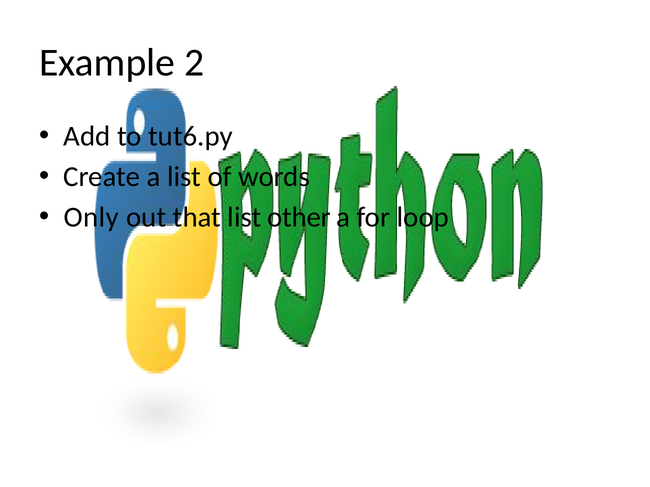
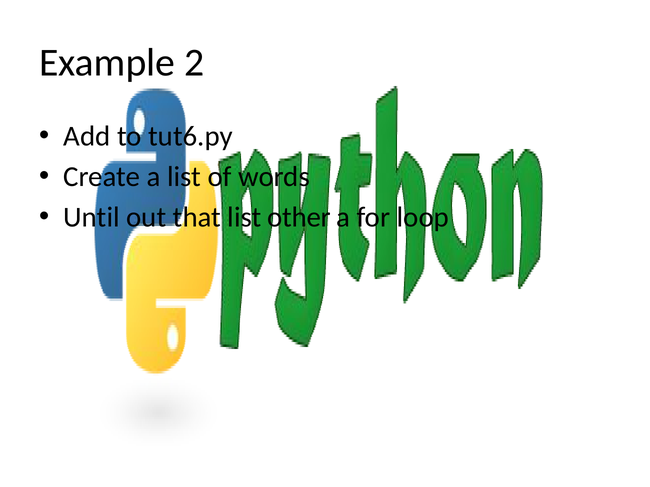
Only: Only -> Until
